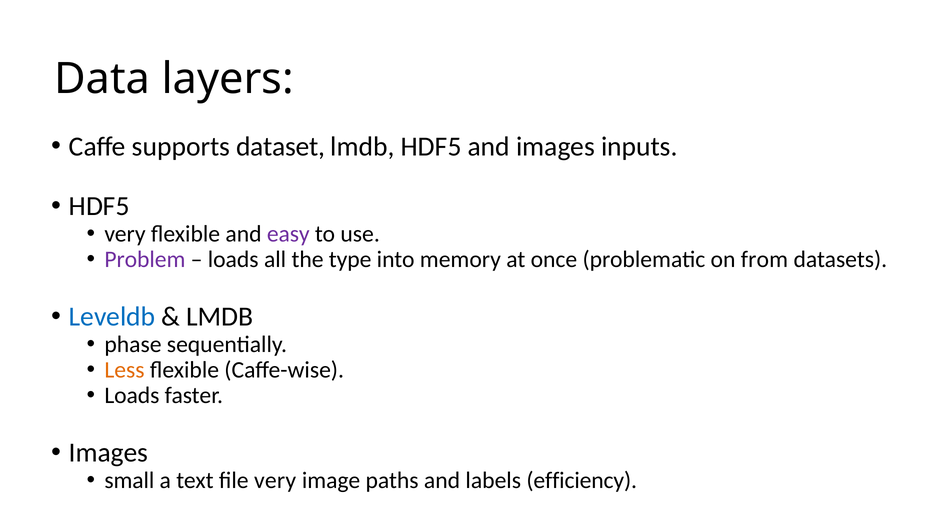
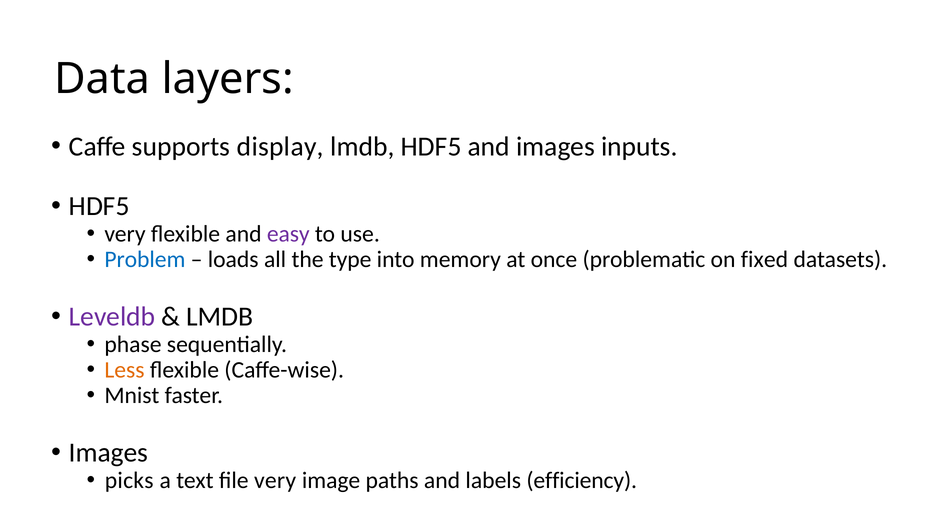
dataset: dataset -> display
Problem colour: purple -> blue
from: from -> fixed
Leveldb colour: blue -> purple
Loads at (132, 395): Loads -> Mnist
small: small -> picks
